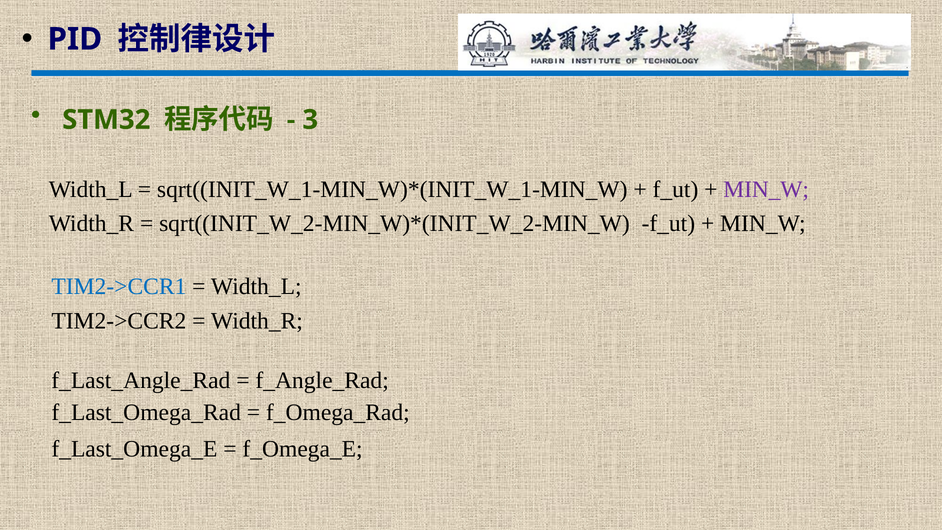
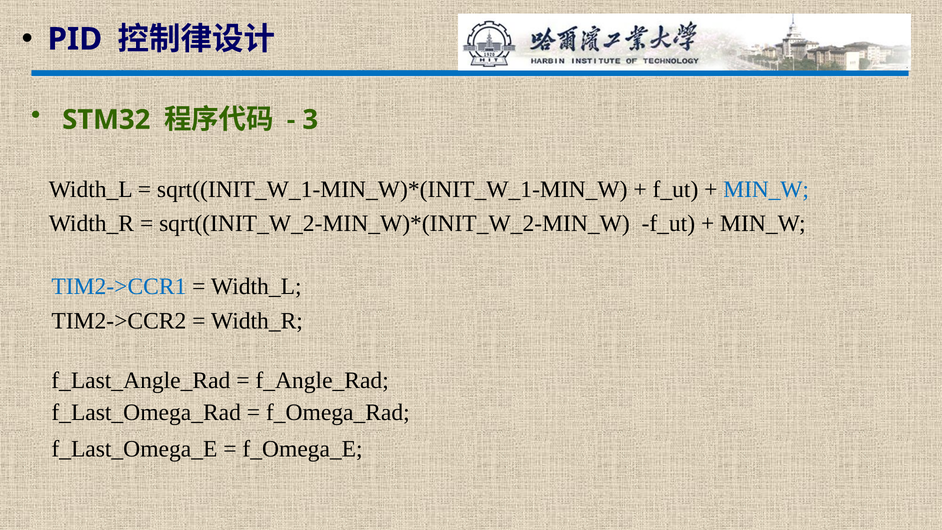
MIN_W at (766, 189) colour: purple -> blue
